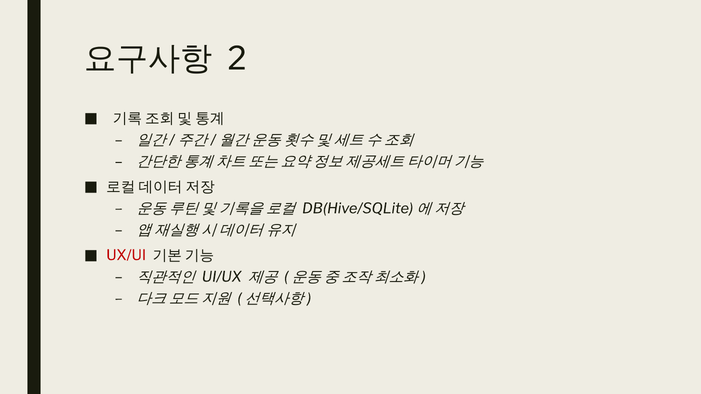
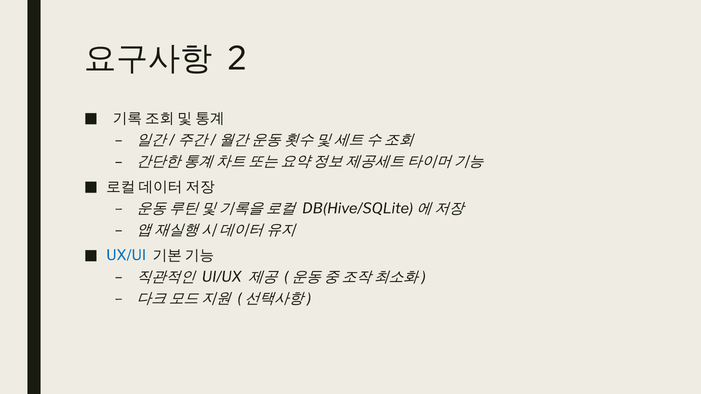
UX/UI colour: red -> blue
